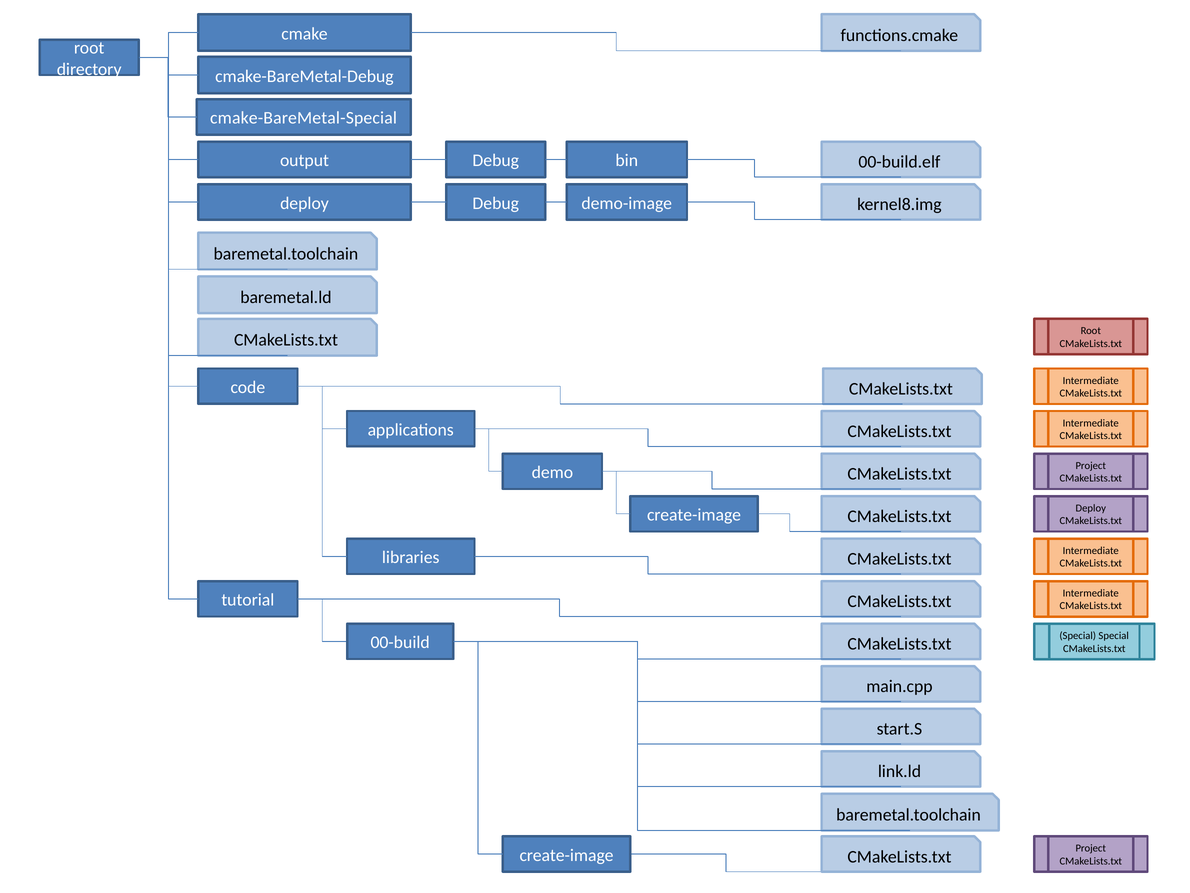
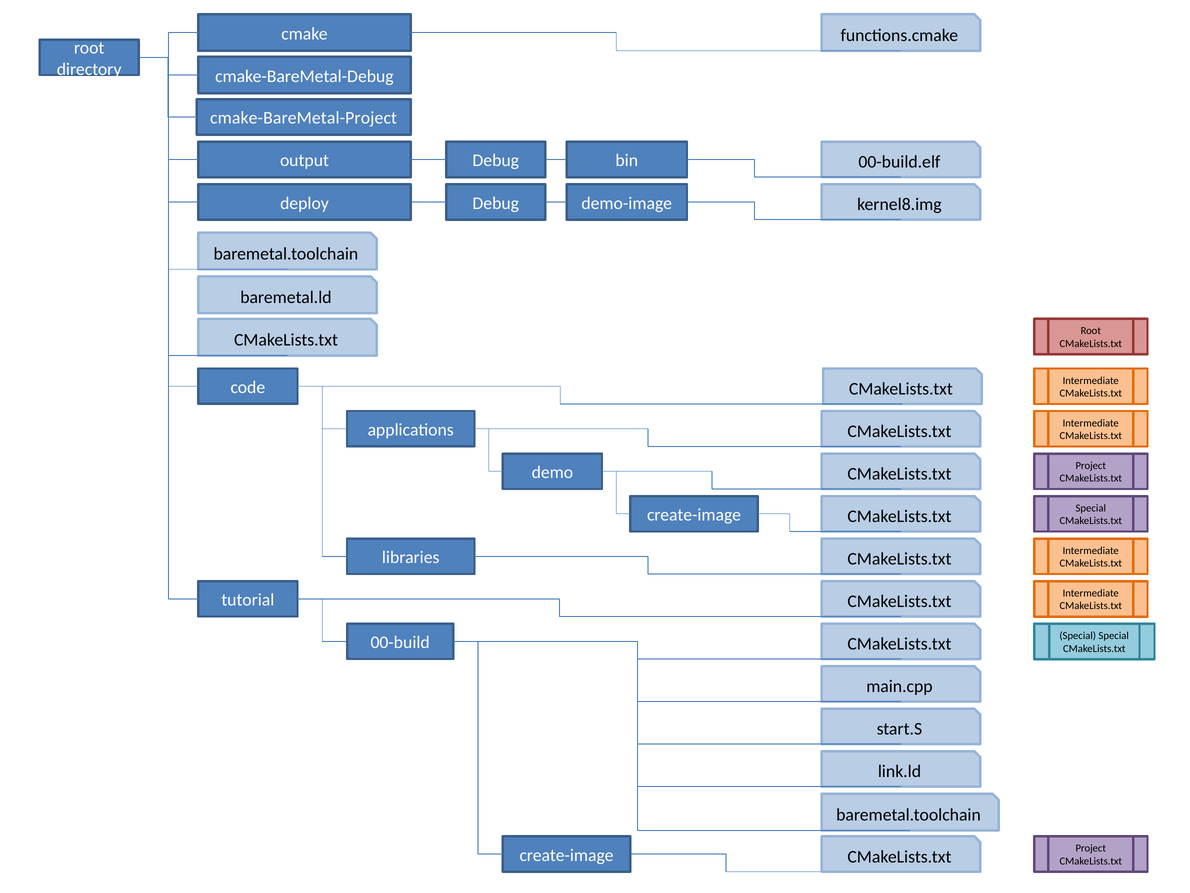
cmake-BareMetal-Special: cmake-BareMetal-Special -> cmake-BareMetal-Project
create-image Deploy: Deploy -> Special
